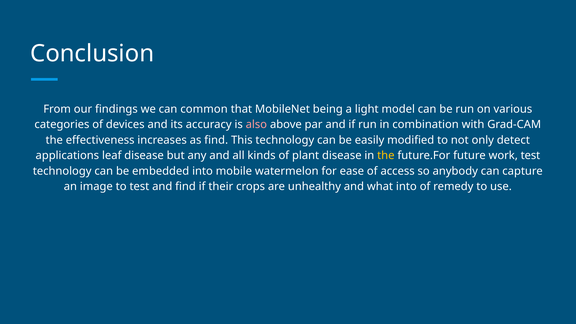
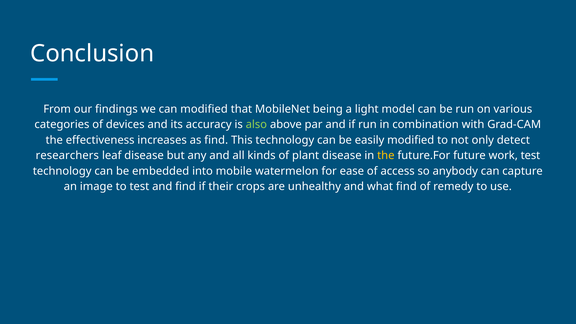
can common: common -> modified
also colour: pink -> light green
applications: applications -> researchers
what into: into -> find
